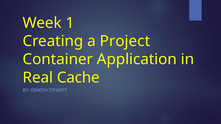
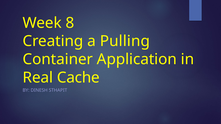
1: 1 -> 8
Project: Project -> Pulling
